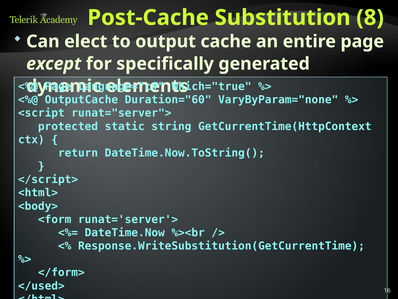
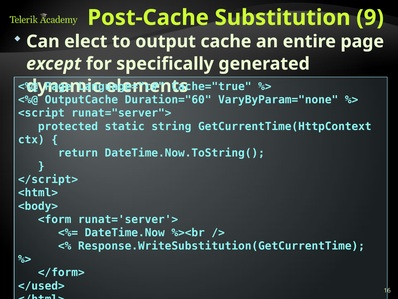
8: 8 -> 9
Which="true: Which="true -> Cache="true
